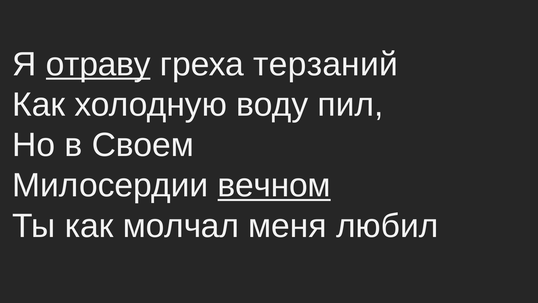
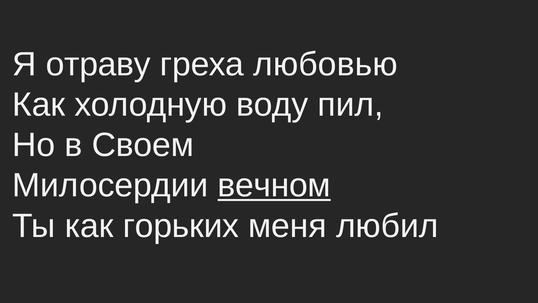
отраву underline: present -> none
терзаний: терзаний -> любовью
молчал: молчал -> горьких
